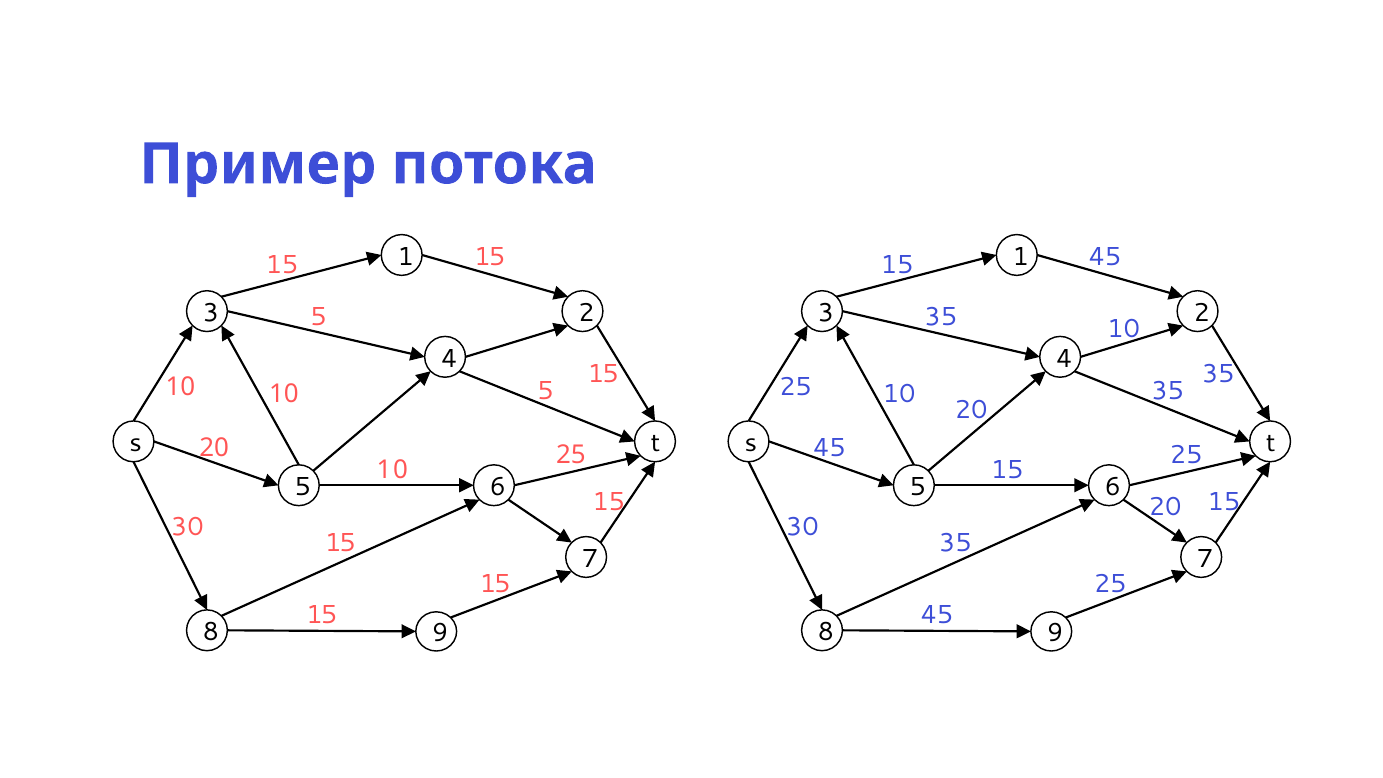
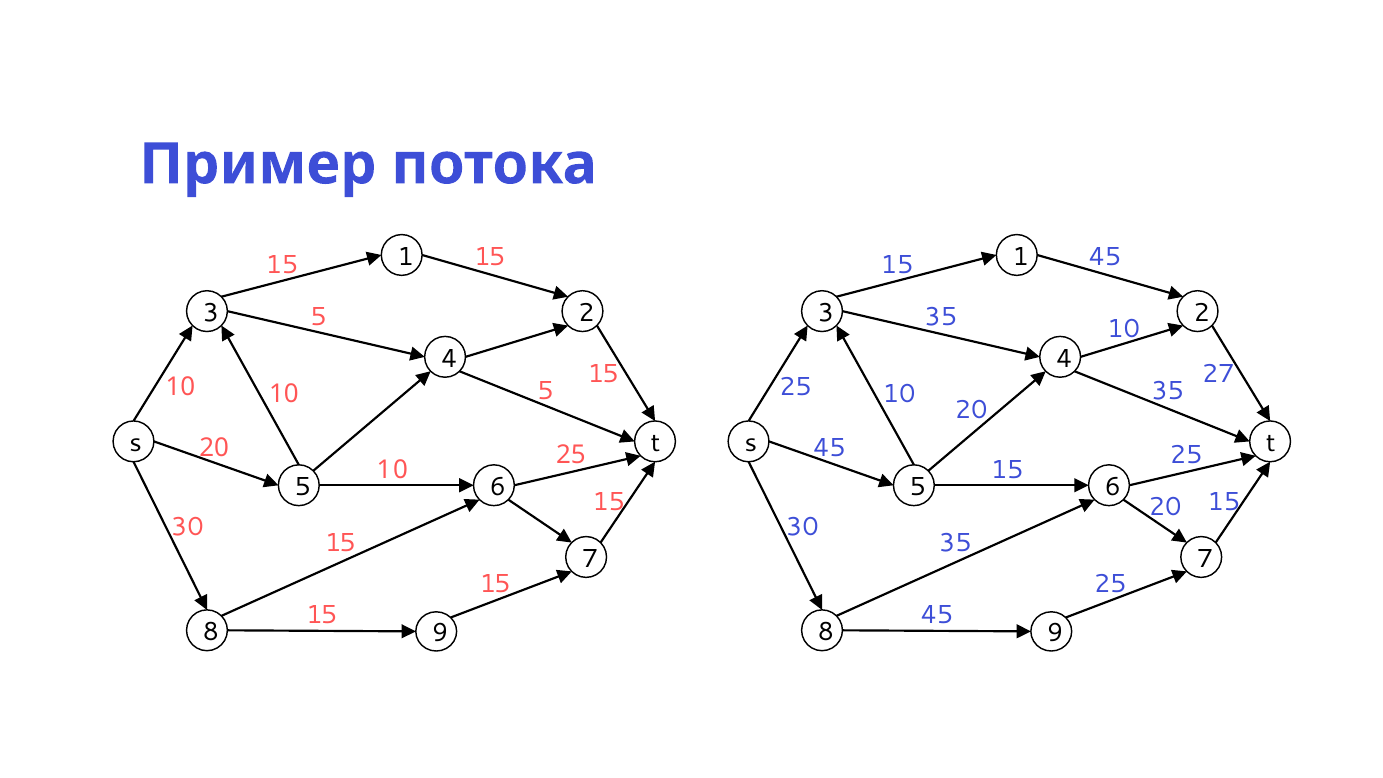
25 35: 35 -> 27
